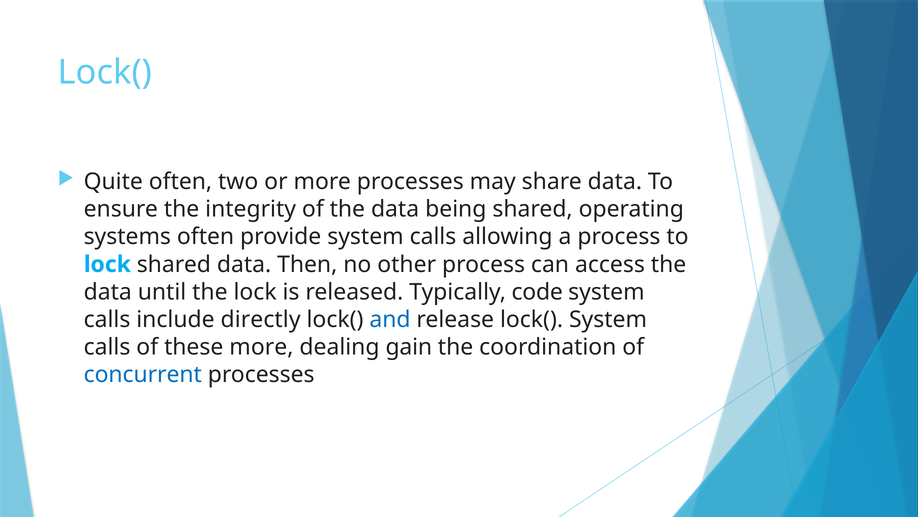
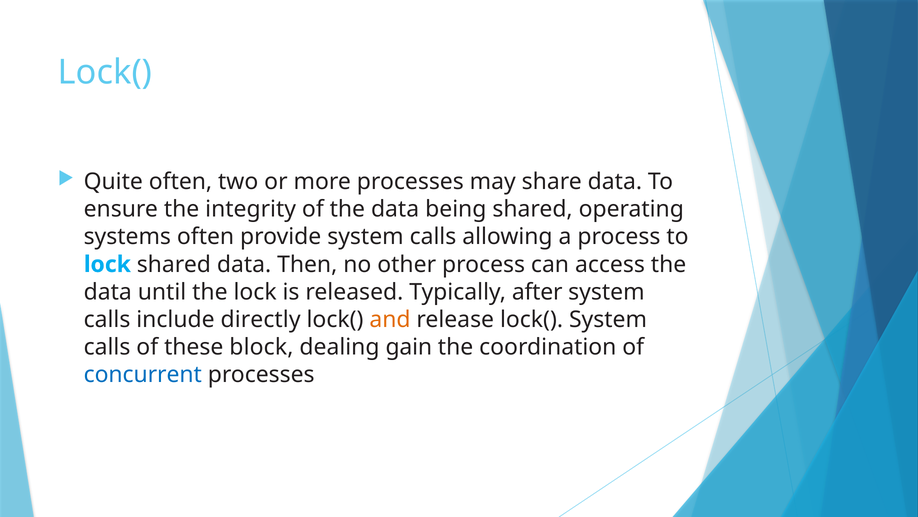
code: code -> after
and colour: blue -> orange
these more: more -> block
